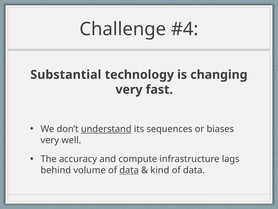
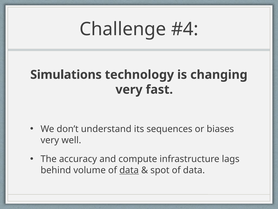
Substantial: Substantial -> Simulations
understand underline: present -> none
kind: kind -> spot
